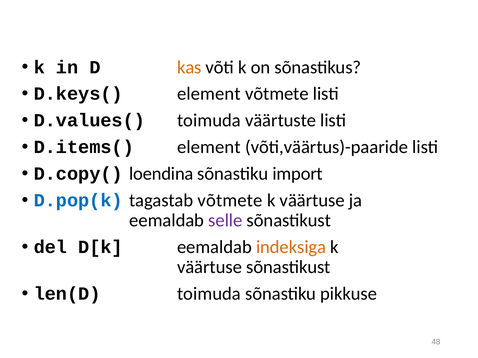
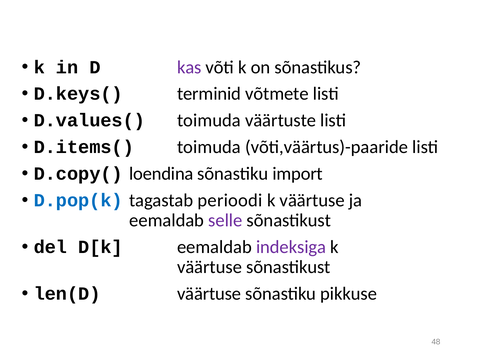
kas colour: orange -> purple
D.keys( element: element -> terminid
D.items( element: element -> toimuda
tagastab võtmete: võtmete -> perioodi
indeksiga colour: orange -> purple
len(D toimuda: toimuda -> väärtuse
